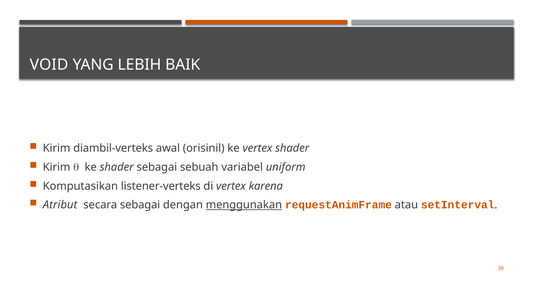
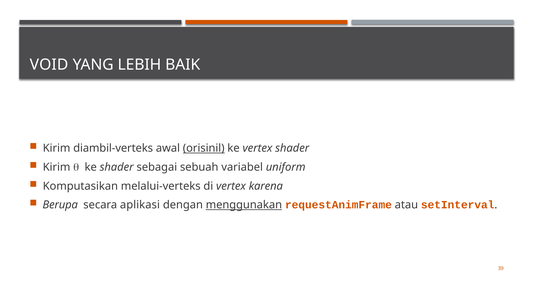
orisinil underline: none -> present
listener-verteks: listener-verteks -> melalui-verteks
Atribut: Atribut -> Berupa
secara sebagai: sebagai -> aplikasi
